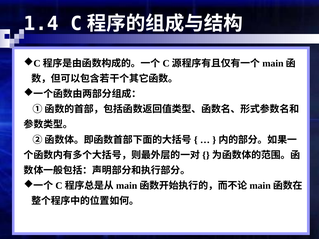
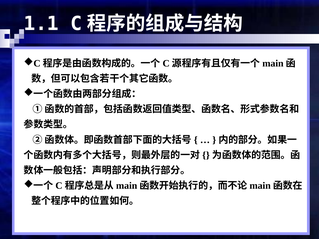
1.4: 1.4 -> 1.1
